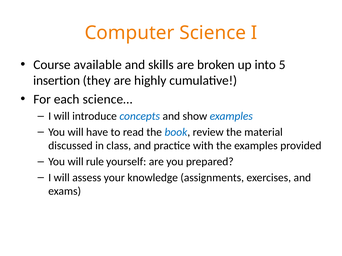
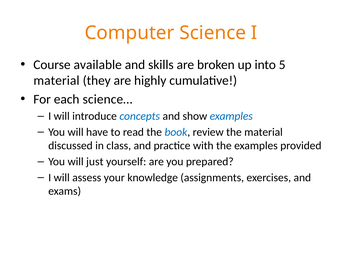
insertion at (57, 81): insertion -> material
rule: rule -> just
